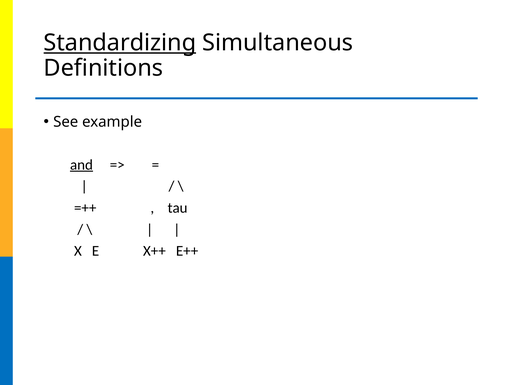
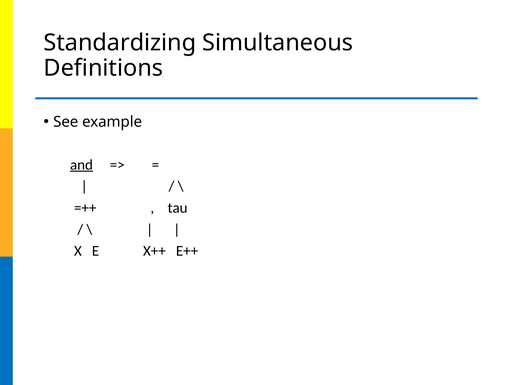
Standardizing underline: present -> none
